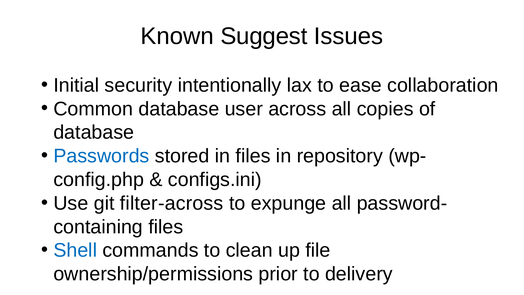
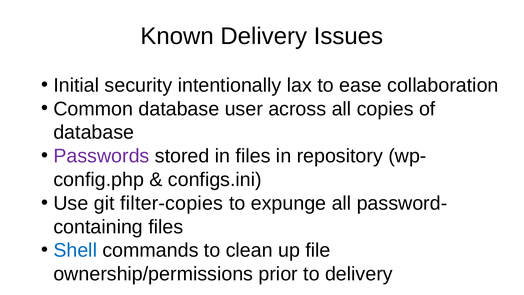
Known Suggest: Suggest -> Delivery
Passwords colour: blue -> purple
filter-across: filter-across -> filter-copies
